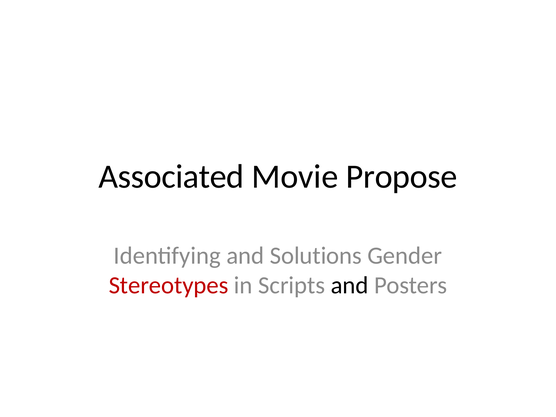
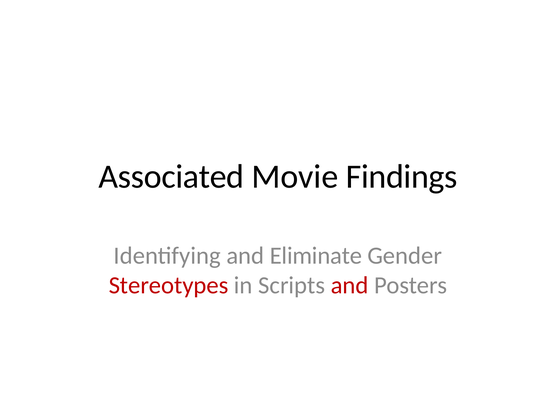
Propose: Propose -> Findings
Solutions: Solutions -> Eliminate
and at (350, 285) colour: black -> red
